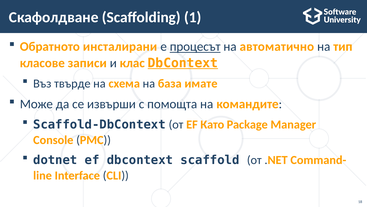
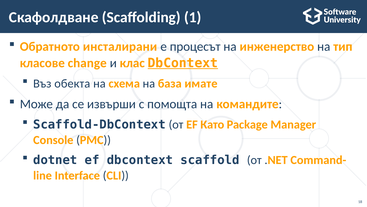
процесът underline: present -> none
автоматично: автоматично -> инженерство
записи: записи -> change
твърде: твърде -> обекта
